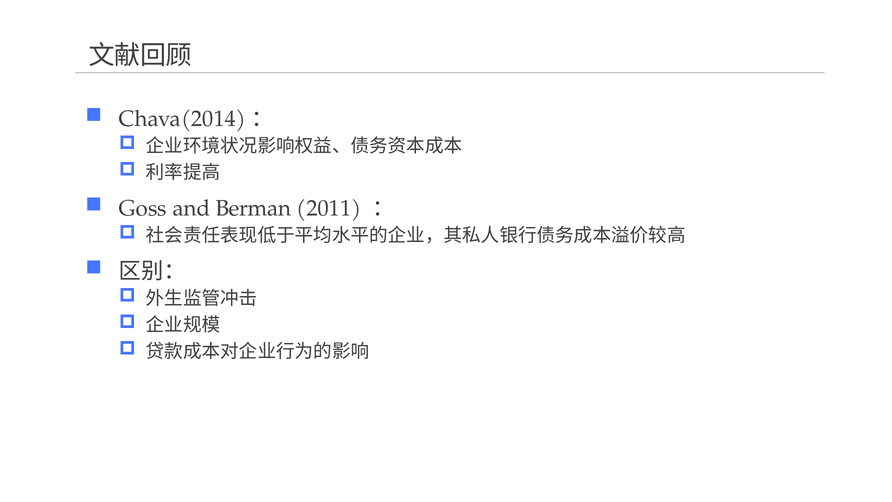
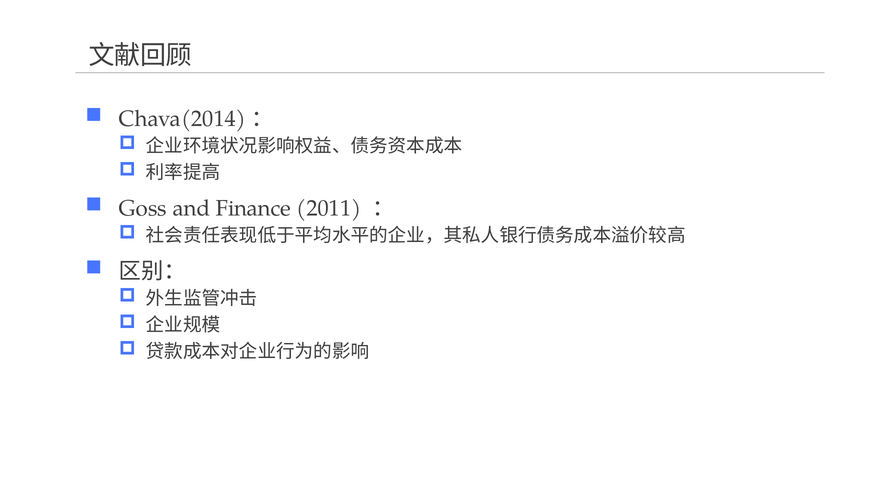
Berman: Berman -> Finance
